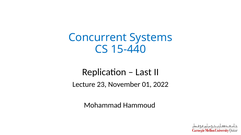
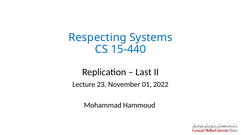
Concurrent: Concurrent -> Respecting
